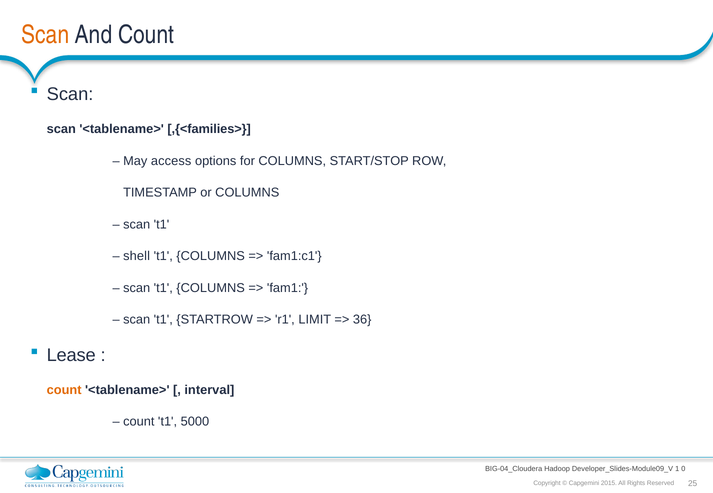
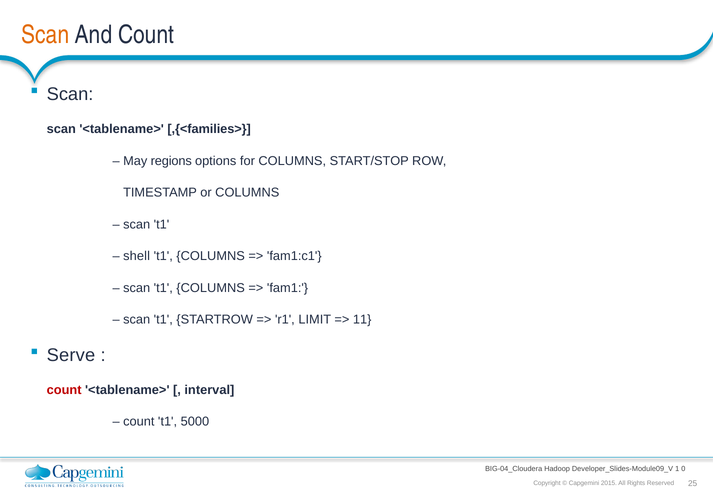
access: access -> regions
36: 36 -> 11
Lease: Lease -> Serve
count at (64, 390) colour: orange -> red
